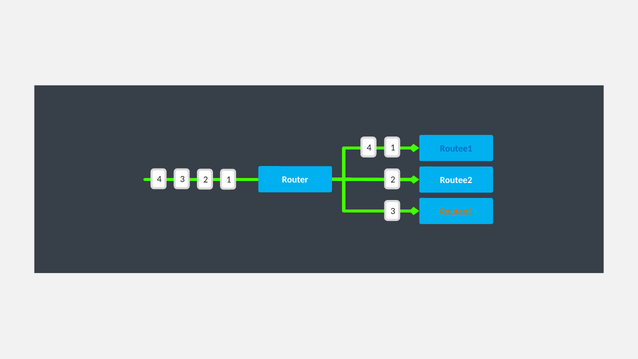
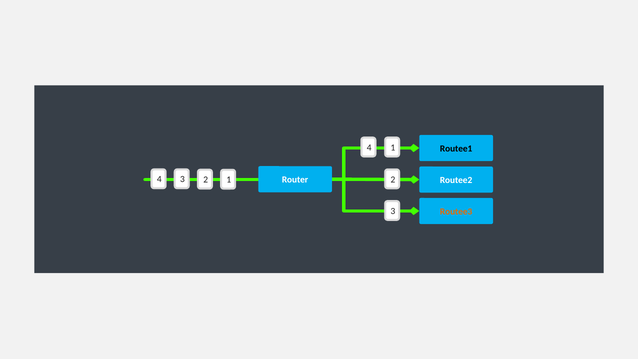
Routee1 colour: blue -> black
